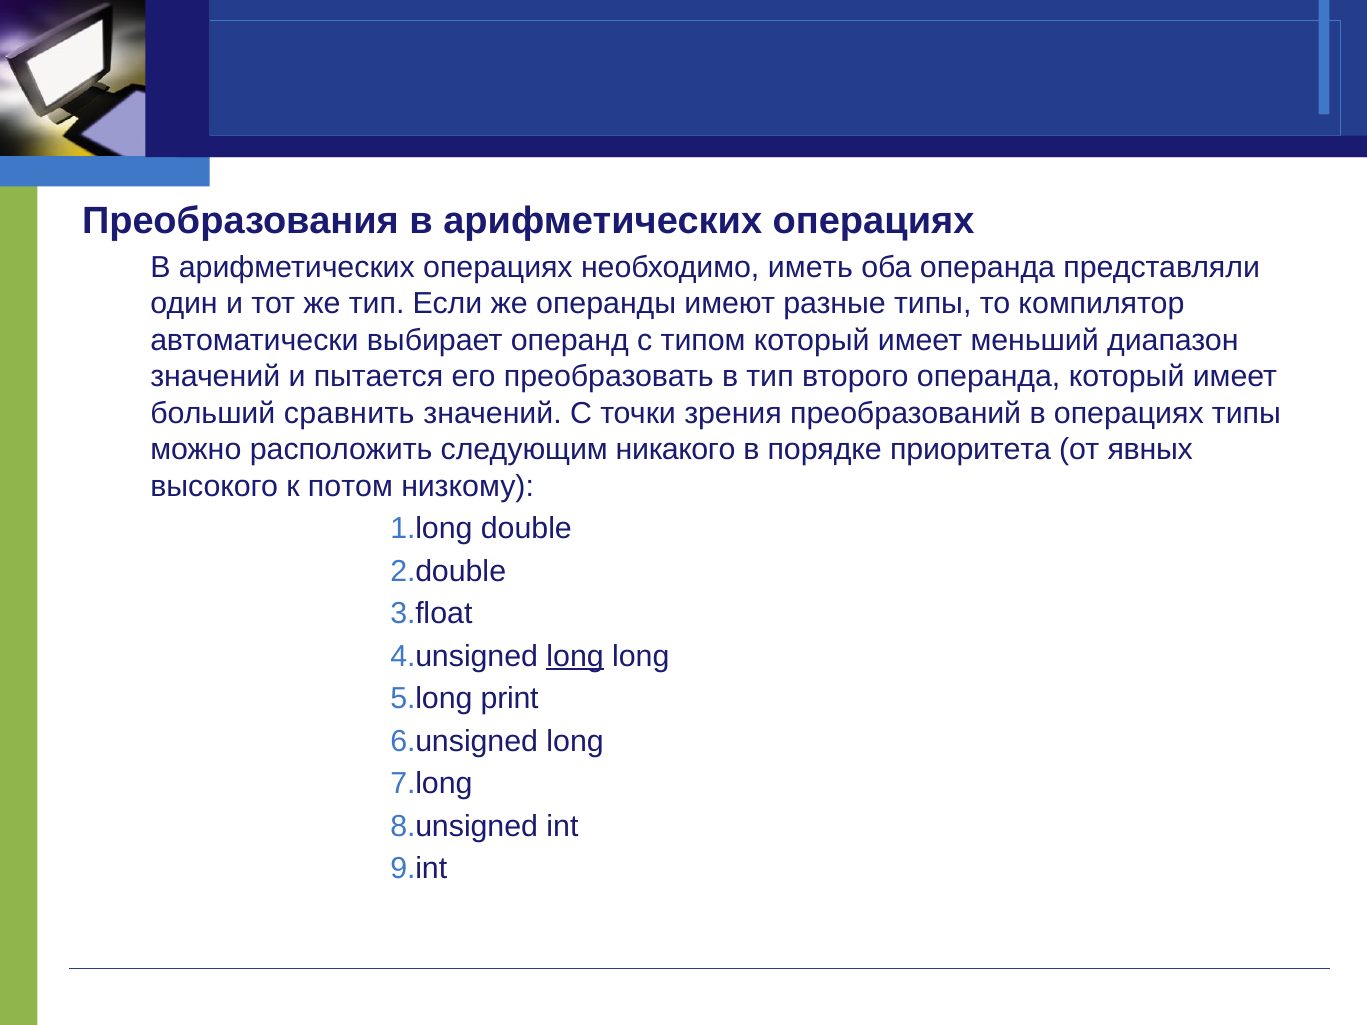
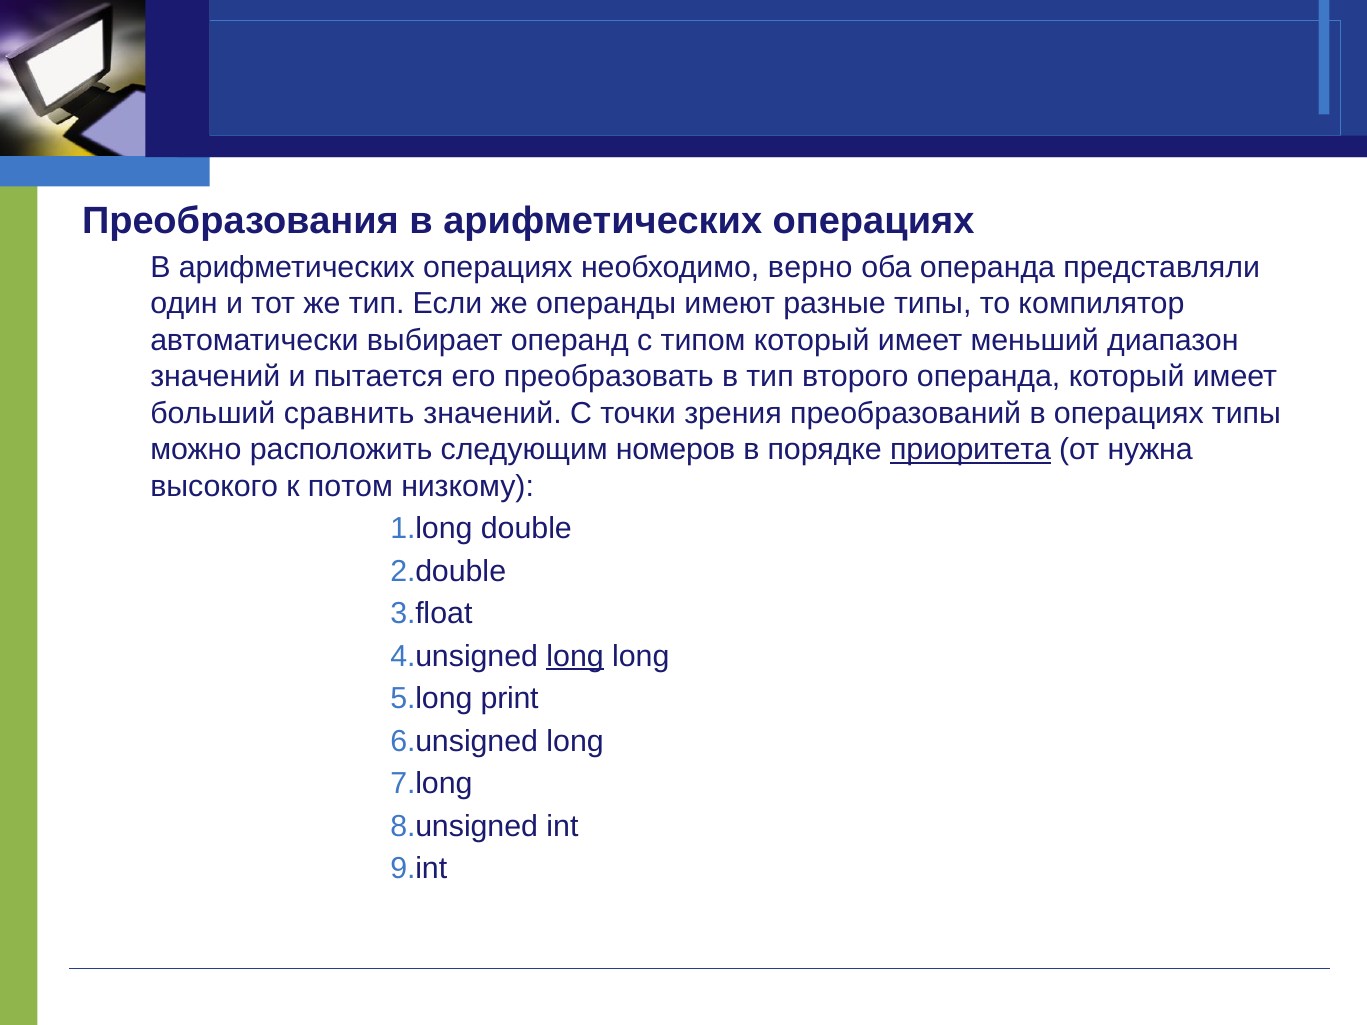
иметь: иметь -> верно
никакого: никакого -> номеров
приоритета underline: none -> present
явных: явных -> нужна
